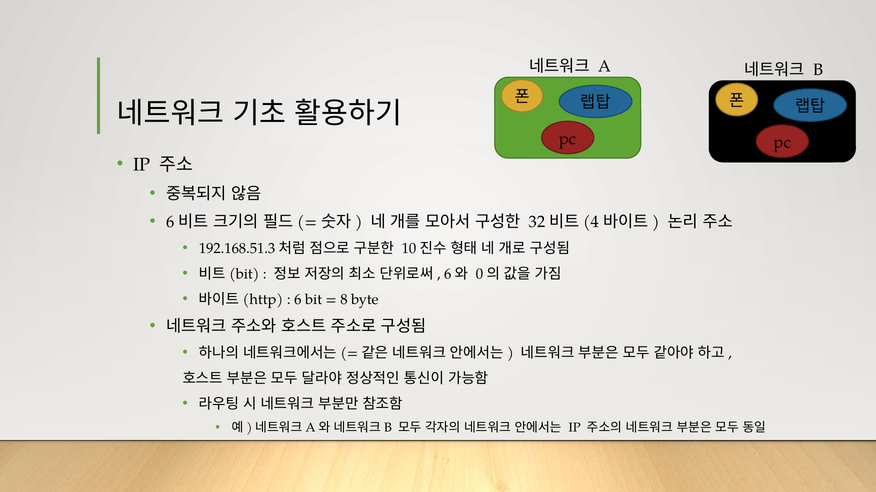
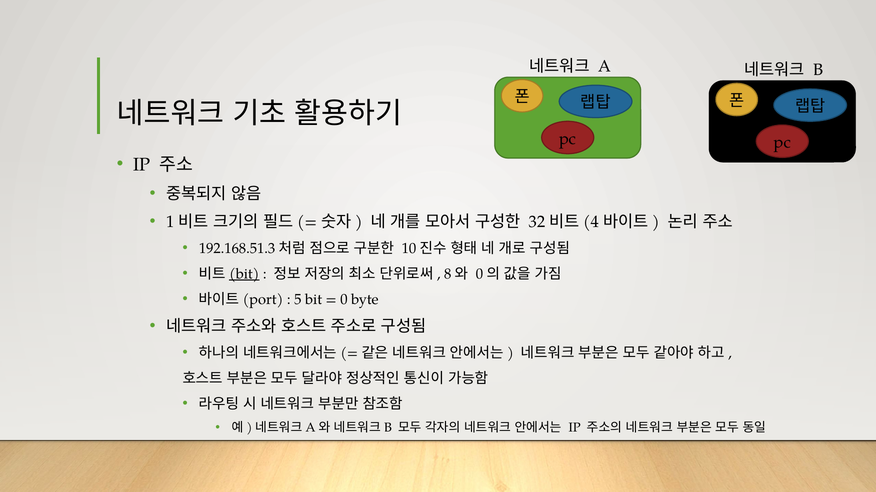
6 at (170, 222): 6 -> 1
bit at (244, 274) underline: none -> present
6 at (448, 274): 6 -> 8
http: http -> port
6 at (298, 300): 6 -> 5
8 at (344, 300): 8 -> 0
